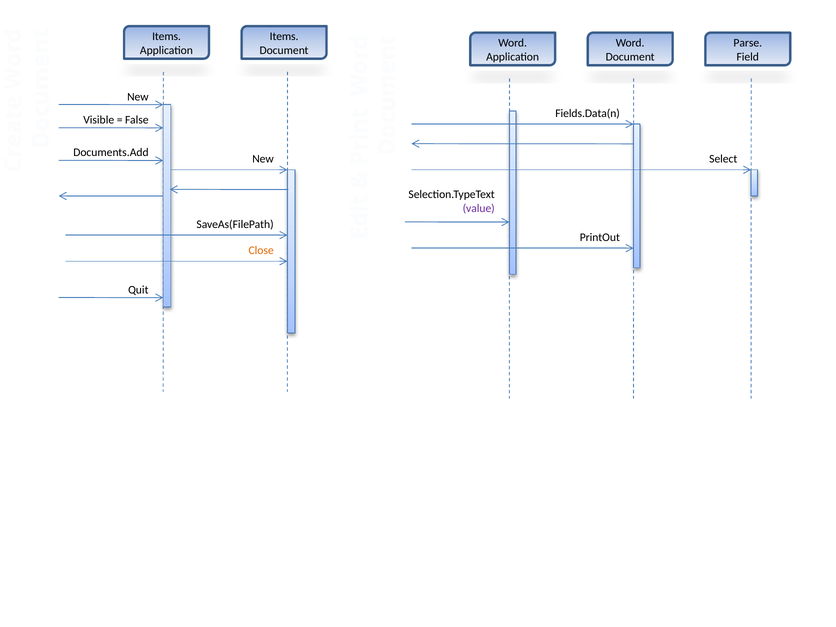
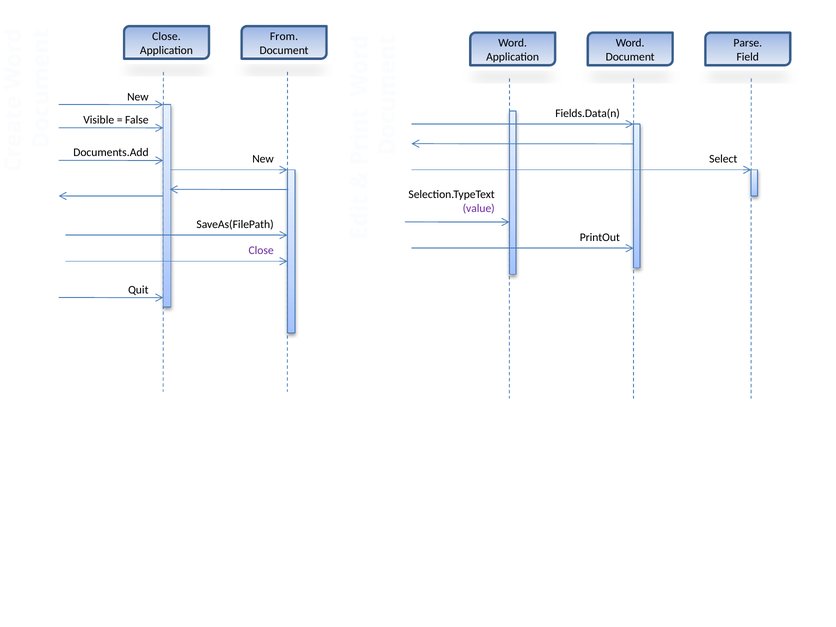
Items at (167, 36): Items -> Close
Items at (284, 36): Items -> From
Close at (261, 251) colour: orange -> purple
